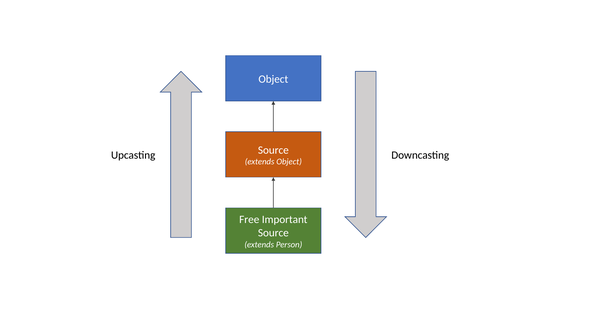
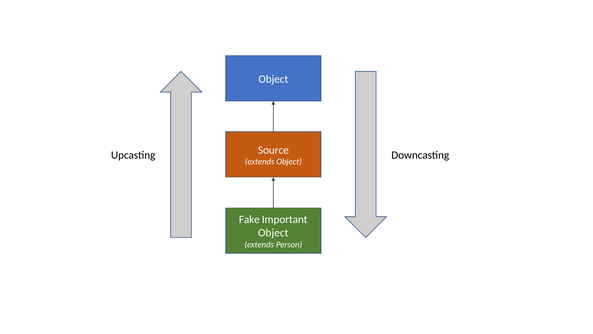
Free: Free -> Fake
Source at (273, 233): Source -> Object
